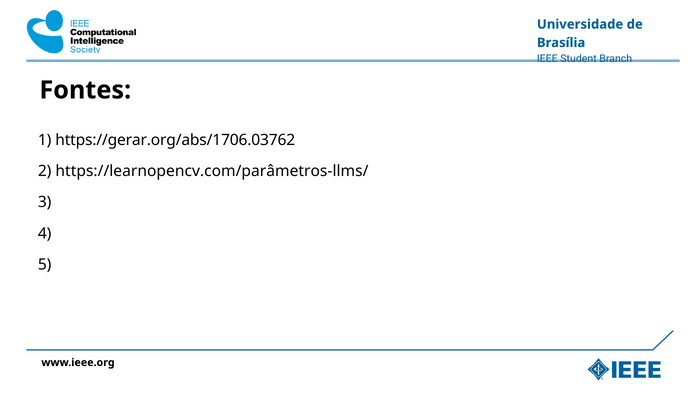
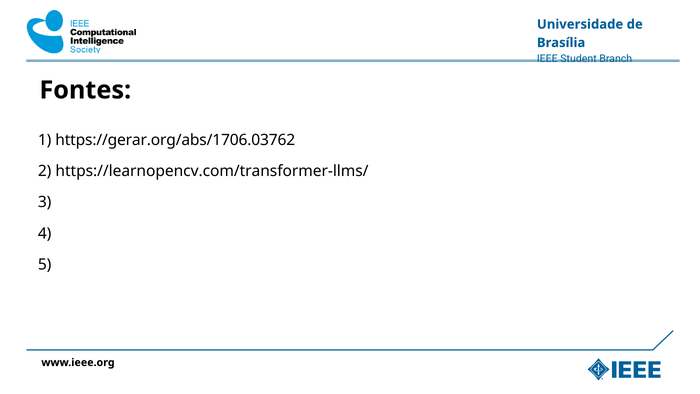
https://learnopencv.com/parâmetros-llms/: https://learnopencv.com/parâmetros-llms/ -> https://learnopencv.com/transformer-llms/
